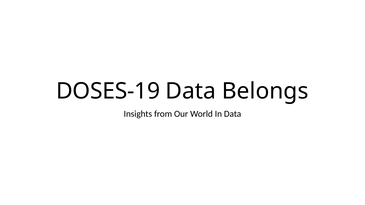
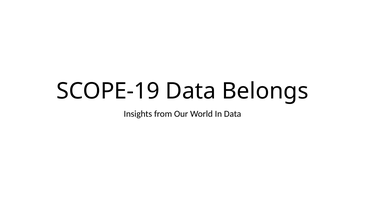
DOSES-19: DOSES-19 -> SCOPE-19
